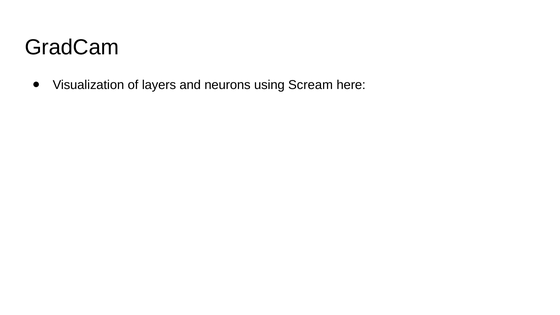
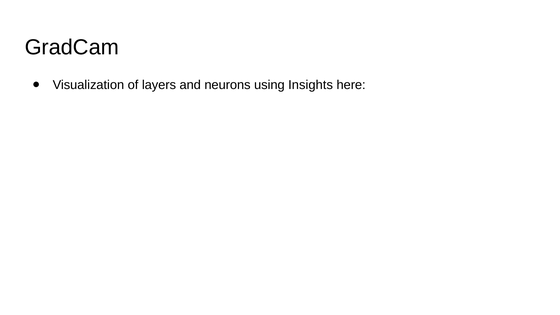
Scream: Scream -> Insights
